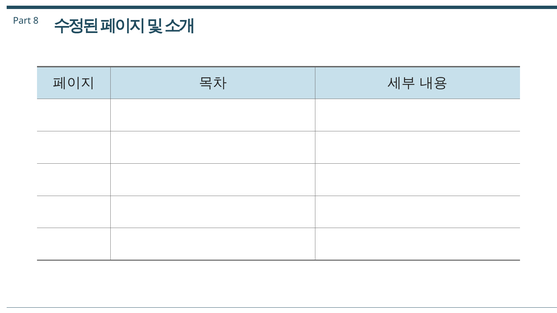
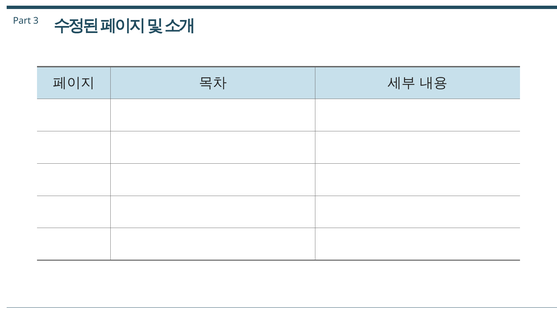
8: 8 -> 3
